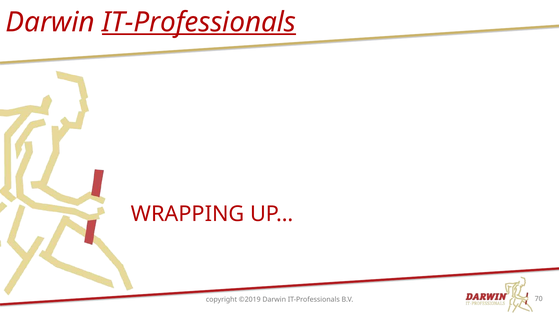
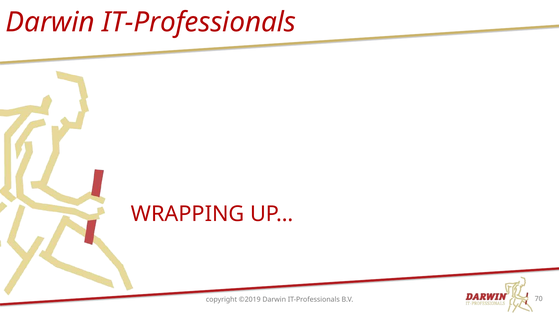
IT-Professionals at (199, 22) underline: present -> none
